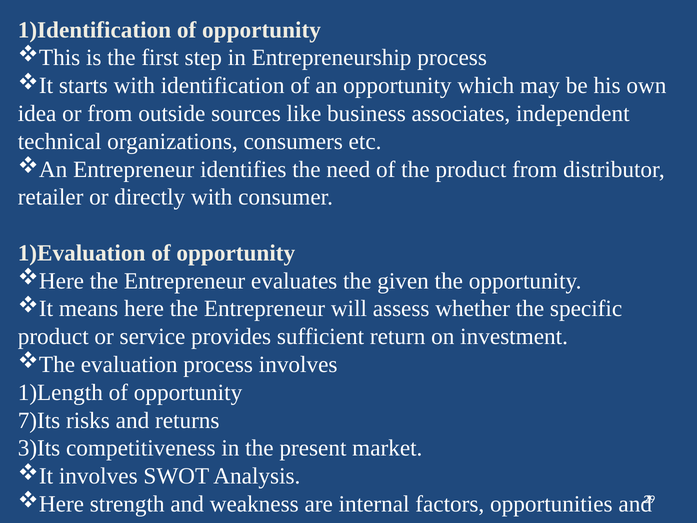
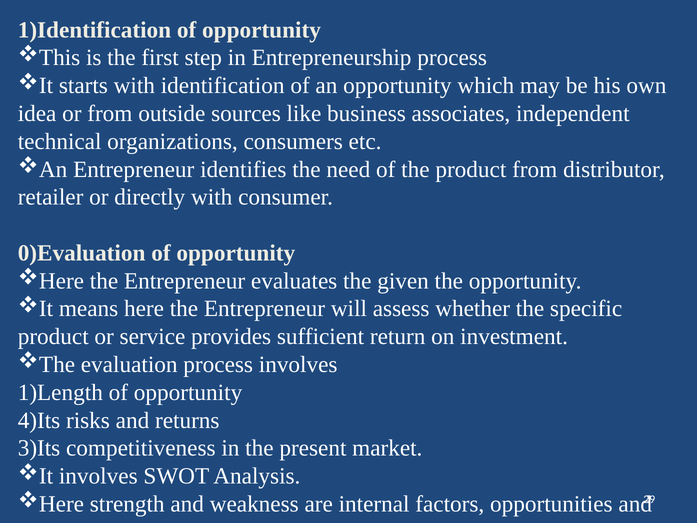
1)Evaluation: 1)Evaluation -> 0)Evaluation
7)Its: 7)Its -> 4)Its
